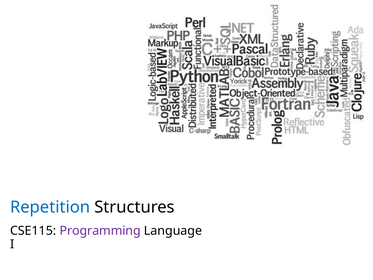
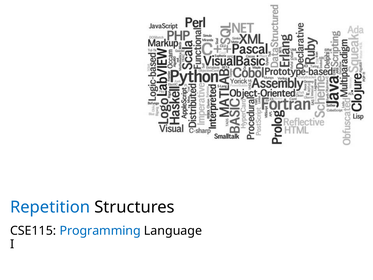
Programming colour: purple -> blue
